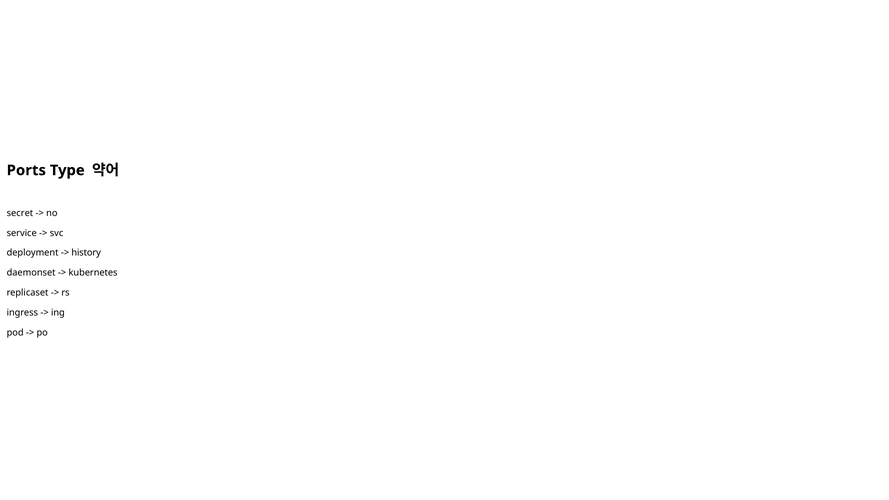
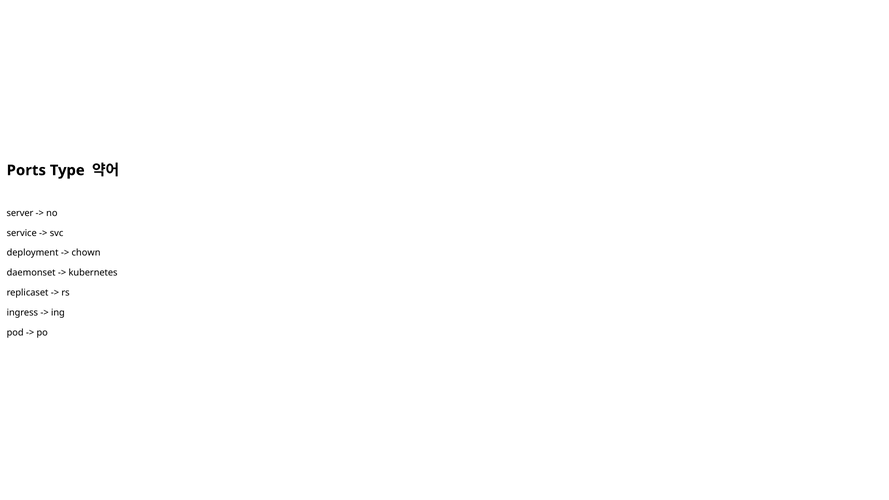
secret: secret -> server
history: history -> chown
